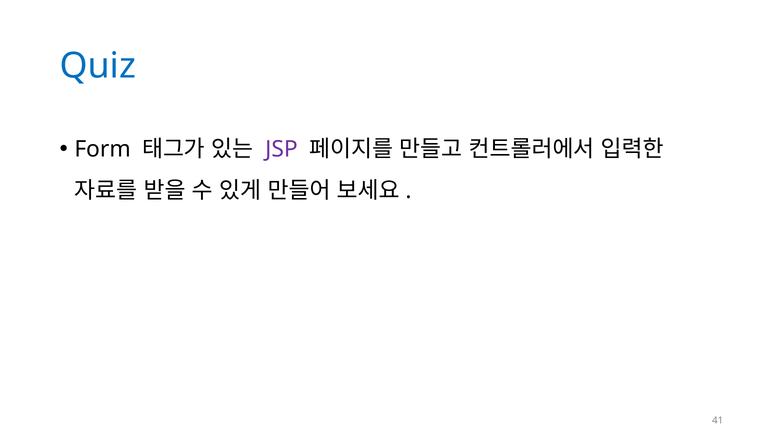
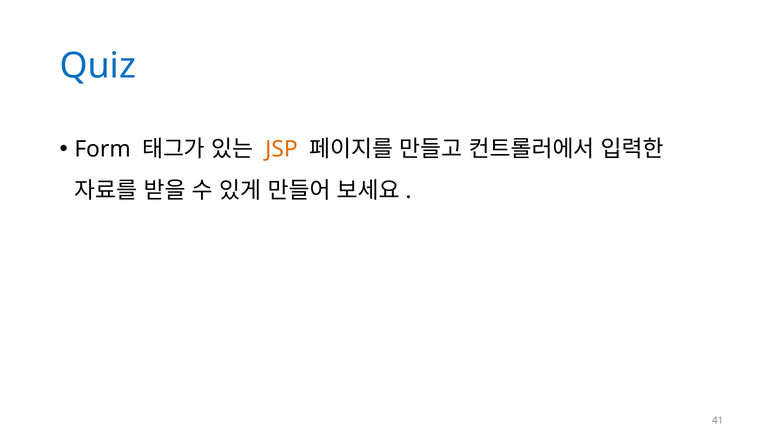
JSP colour: purple -> orange
